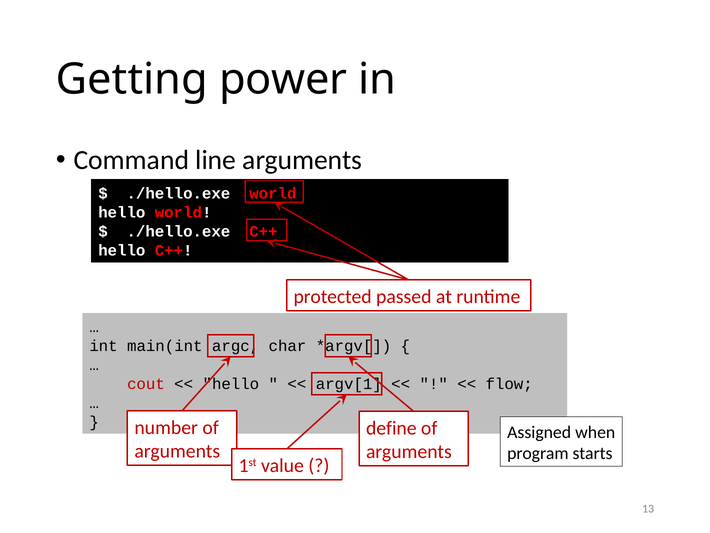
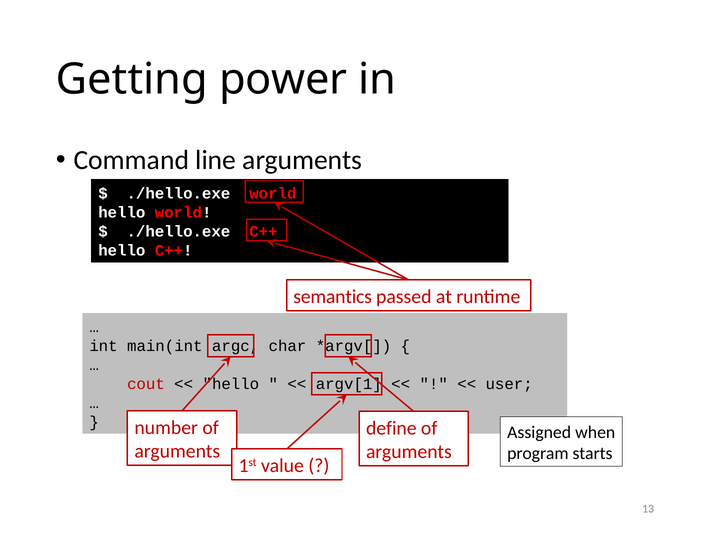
protected: protected -> semantics
flow: flow -> user
